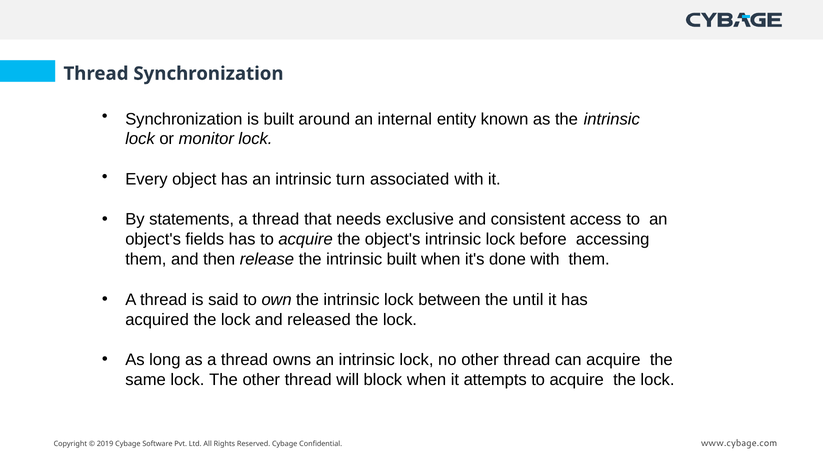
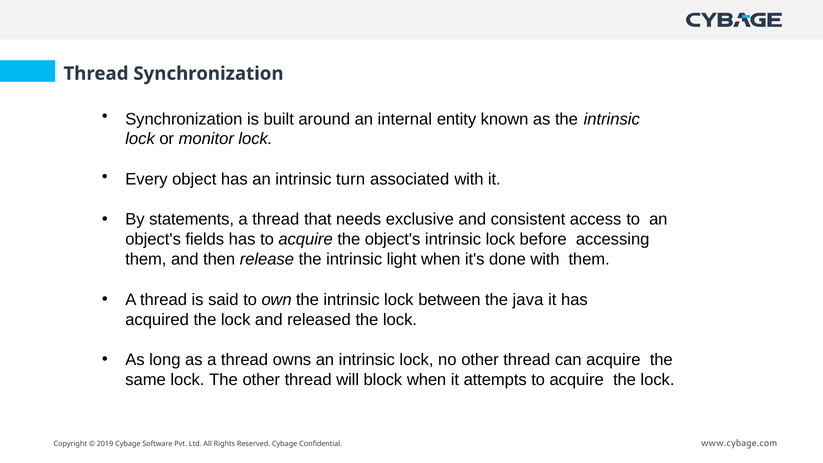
intrinsic built: built -> light
until: until -> java
